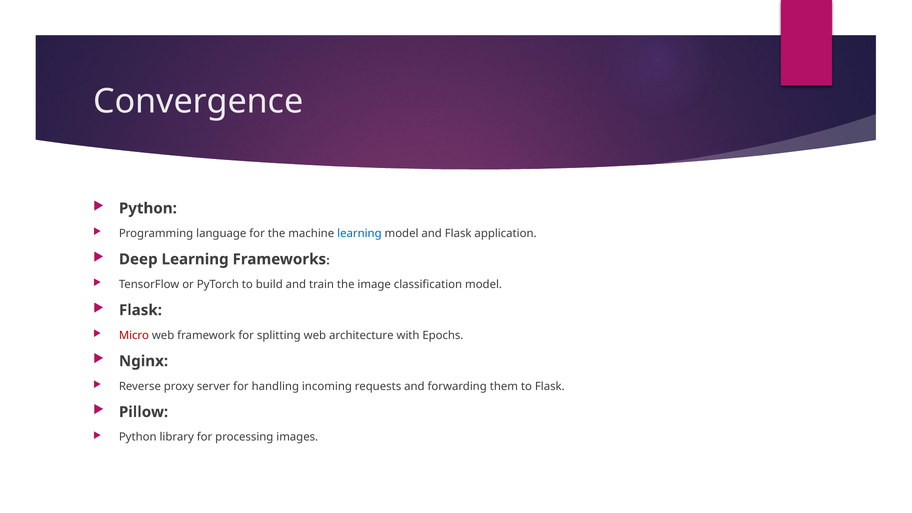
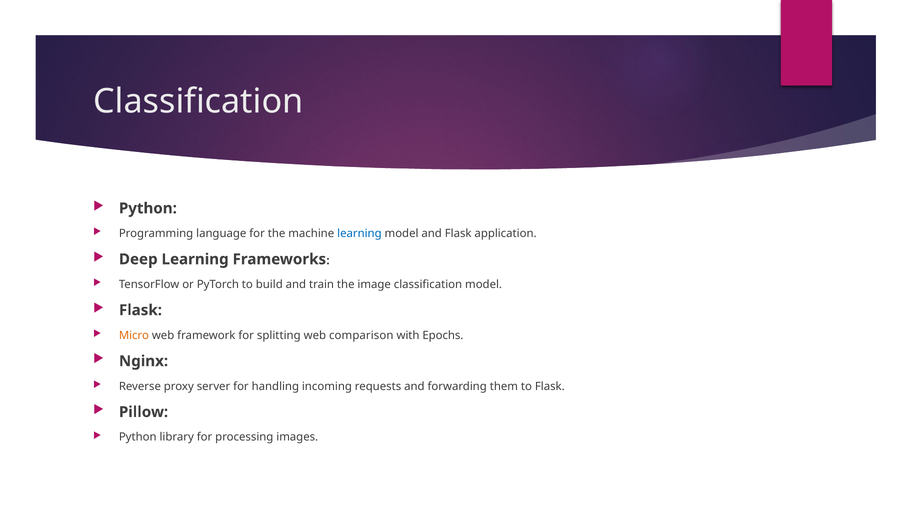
Convergence at (198, 102): Convergence -> Classification
Micro colour: red -> orange
architecture: architecture -> comparison
